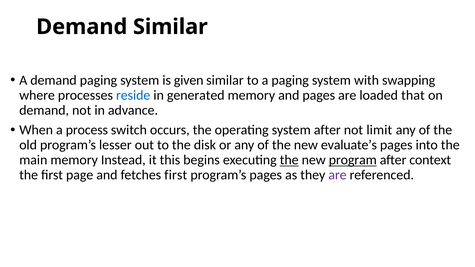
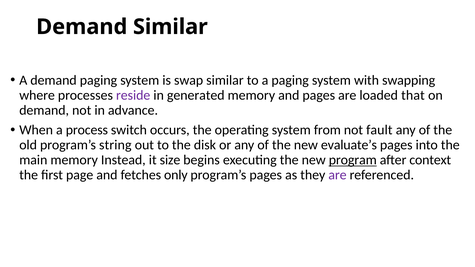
given: given -> swap
reside colour: blue -> purple
system after: after -> from
limit: limit -> fault
lesser: lesser -> string
this: this -> size
the at (289, 160) underline: present -> none
fetches first: first -> only
